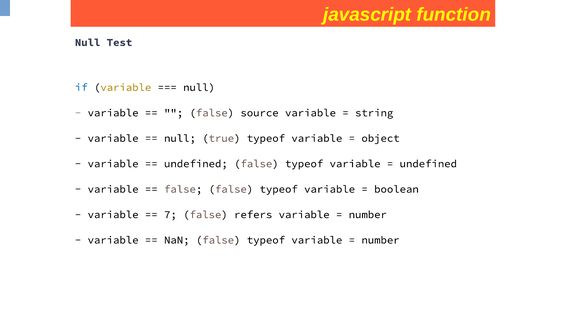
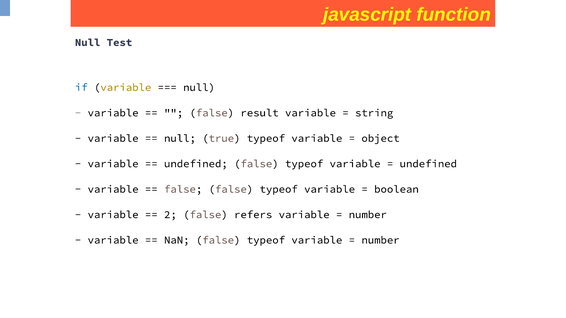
source: source -> result
7: 7 -> 2
